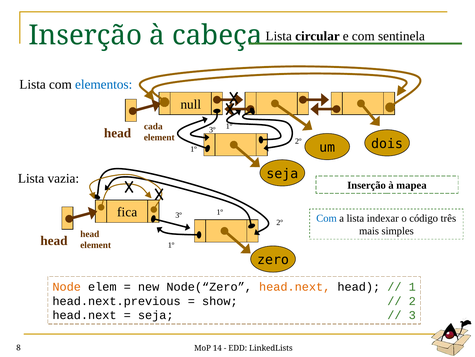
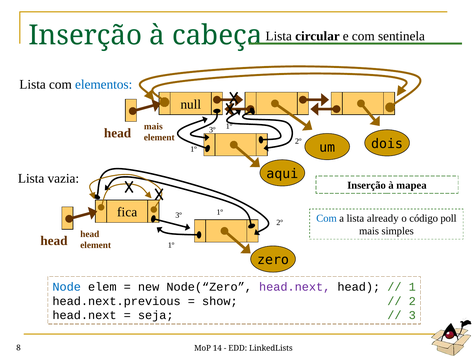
cada at (153, 126): cada -> mais
seja at (282, 173): seja -> aqui
indexar: indexar -> already
três: três -> poll
Node colour: orange -> blue
head.next at (295, 286) colour: orange -> purple
